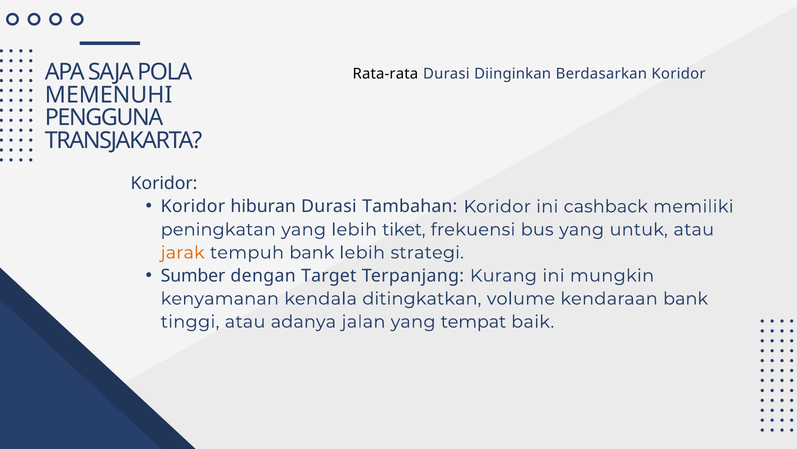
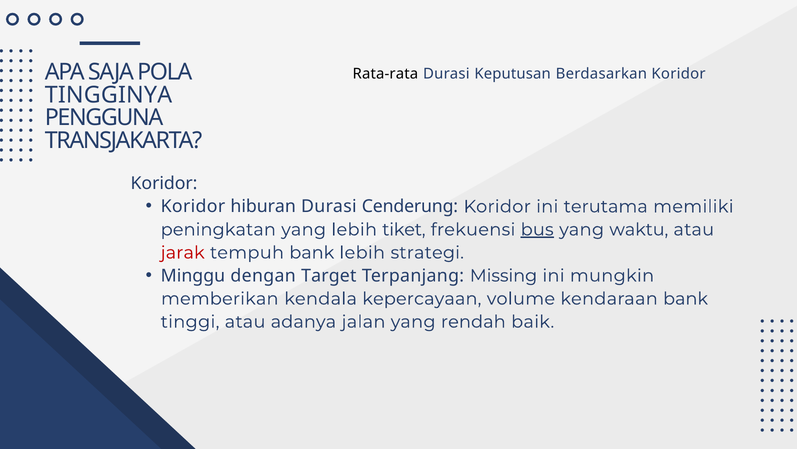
Diinginkan: Diinginkan -> Keputusan
MEMENUHI: MEMENUHI -> TINGGINYA
Tambahan: Tambahan -> Cenderung
cashback: cashback -> terutama
bus underline: none -> present
untuk: untuk -> waktu
jarak colour: orange -> red
Sumber: Sumber -> Minggu
Kurang: Kurang -> Missing
kenyamanan: kenyamanan -> memberikan
ditingkatkan: ditingkatkan -> kepercayaan
tempat: tempat -> rendah
